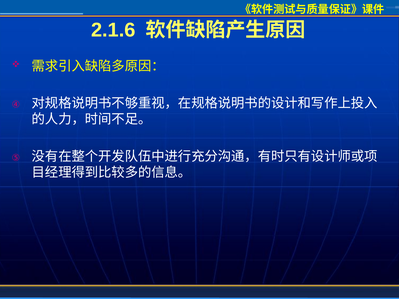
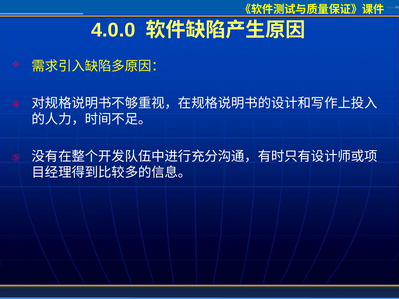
2.1.6: 2.1.6 -> 4.0.0
